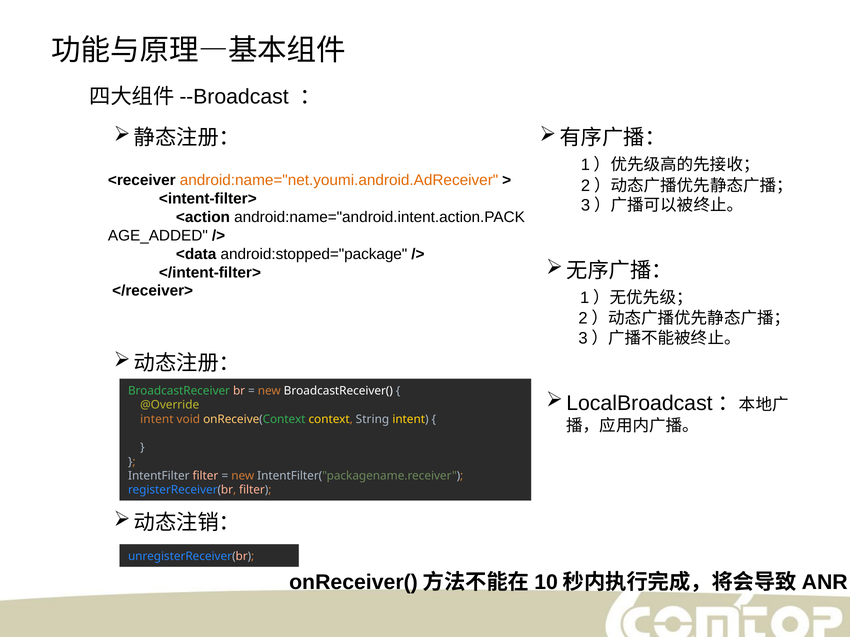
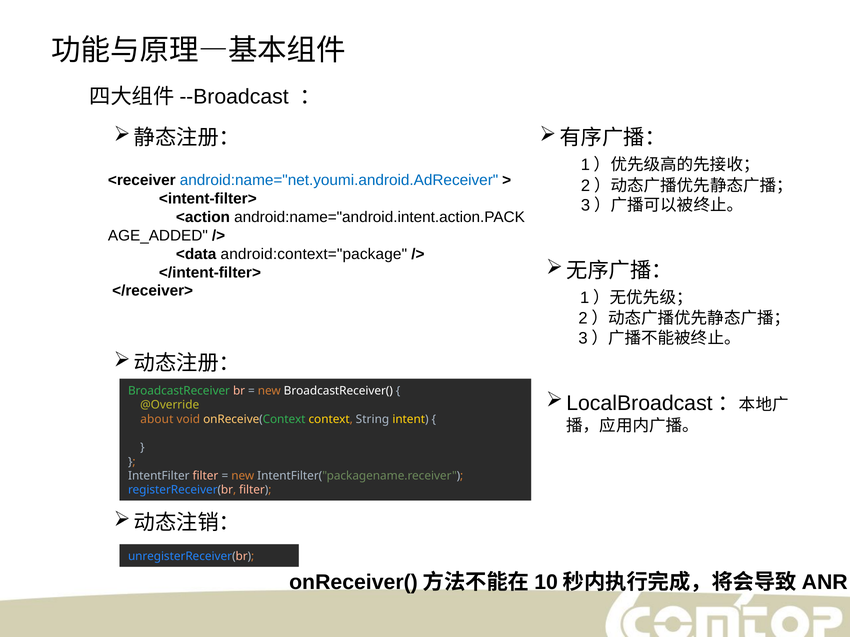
android:name="net.youmi.android.AdReceiver colour: orange -> blue
android:stopped="package: android:stopped="package -> android:context="package
intent at (157, 420): intent -> about
